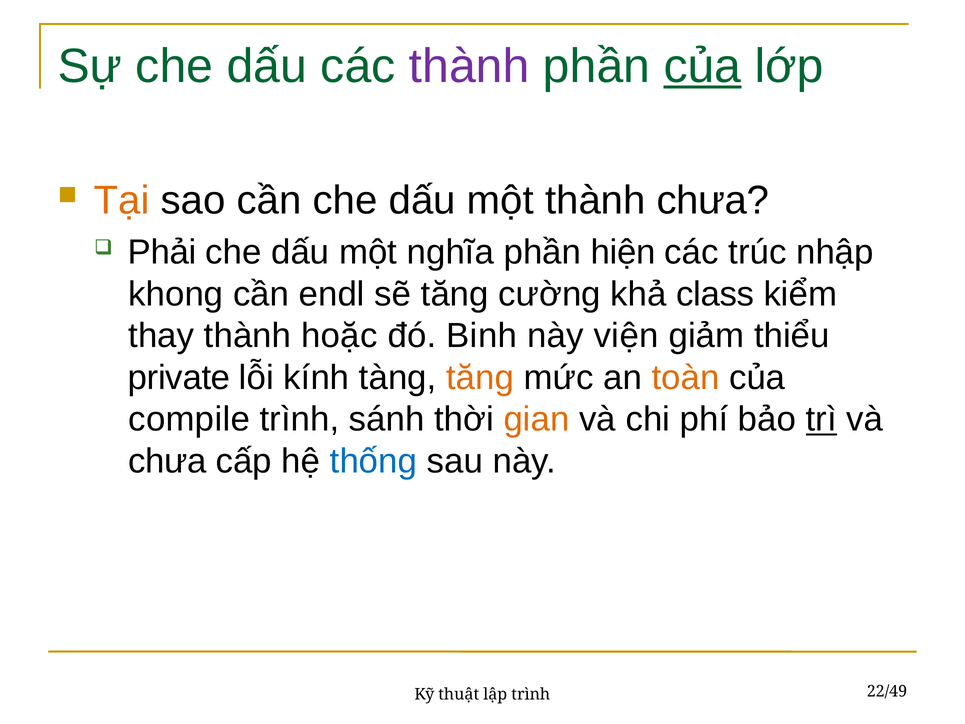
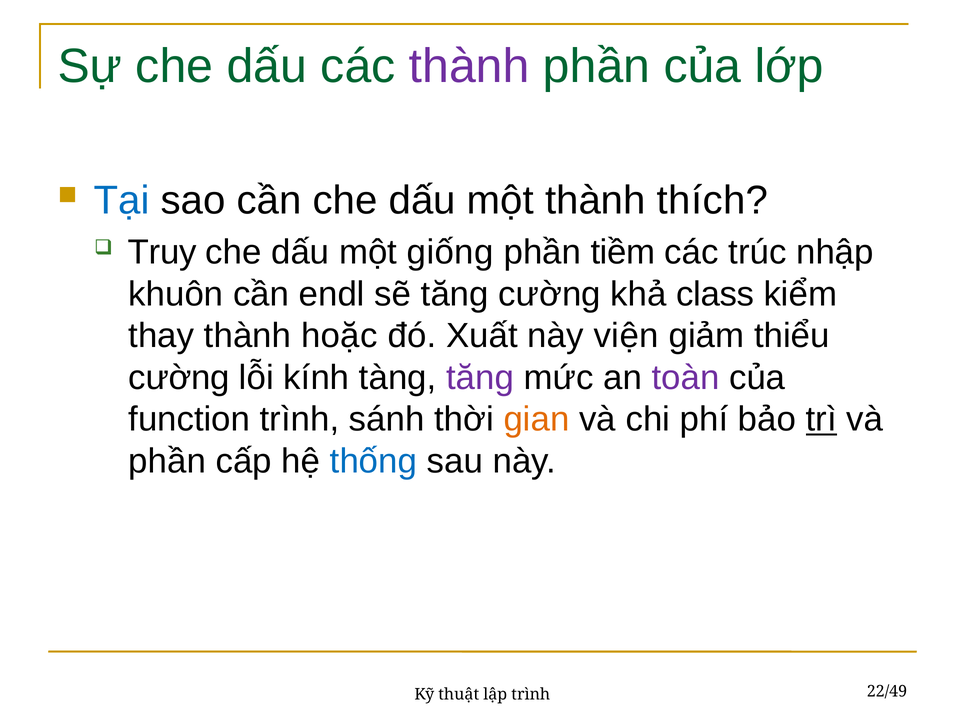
của at (702, 66) underline: present -> none
Tại colour: orange -> blue
thành chưa: chưa -> thích
Phải: Phải -> Truy
nghĩa: nghĩa -> giống
hiện: hiện -> tiềm
khong: khong -> khuôn
Binh: Binh -> Xuất
private at (179, 378): private -> cường
tăng at (480, 378) colour: orange -> purple
toàn colour: orange -> purple
compile: compile -> function
chưa at (167, 461): chưa -> phần
